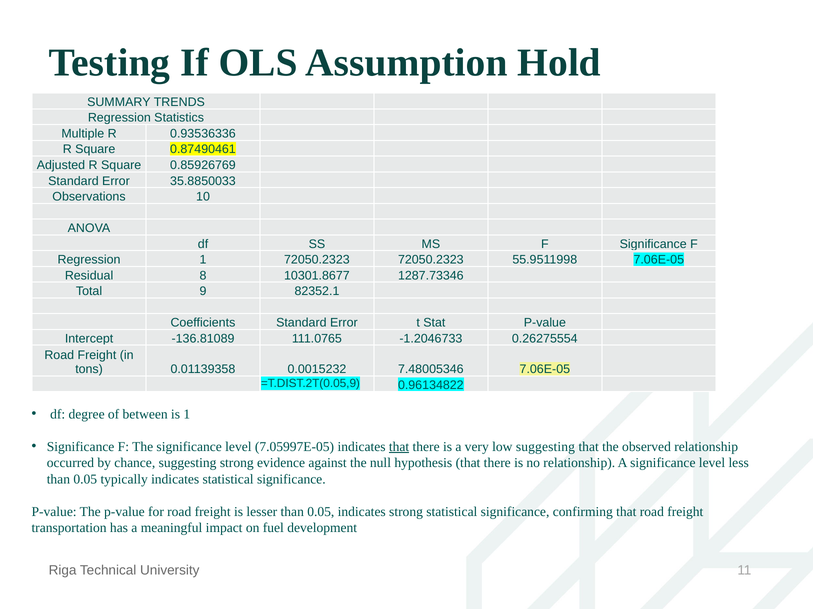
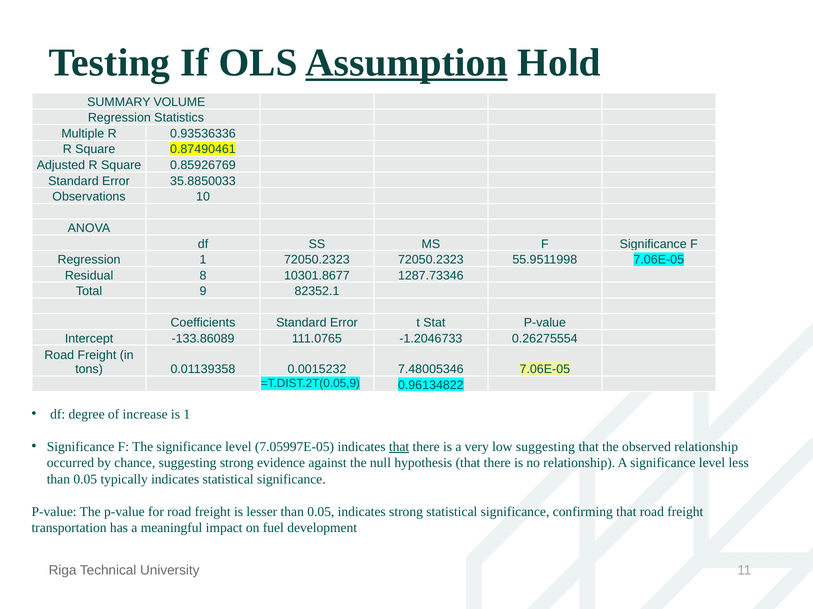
Assumption underline: none -> present
TRENDS: TRENDS -> VOLUME
-136.81089: -136.81089 -> -133.86089
between: between -> increase
